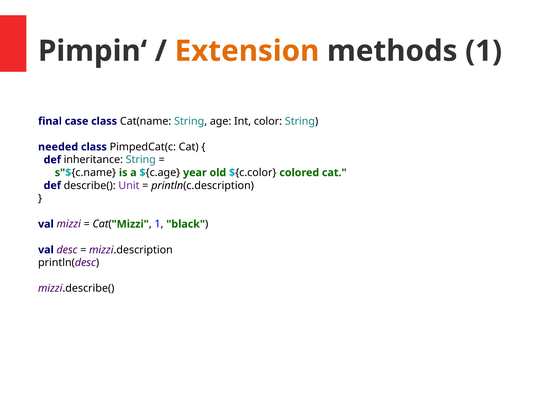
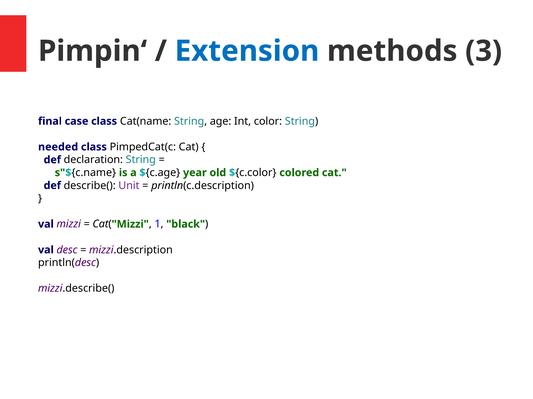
Extension colour: orange -> blue
methods 1: 1 -> 3
inheritance: inheritance -> declaration
